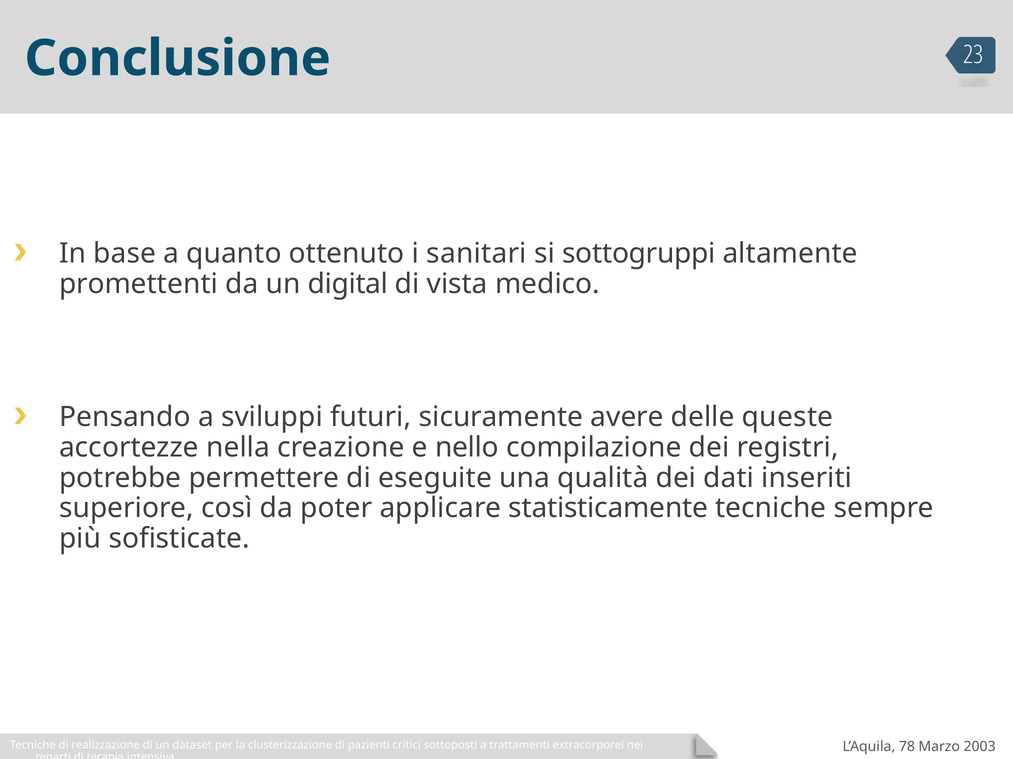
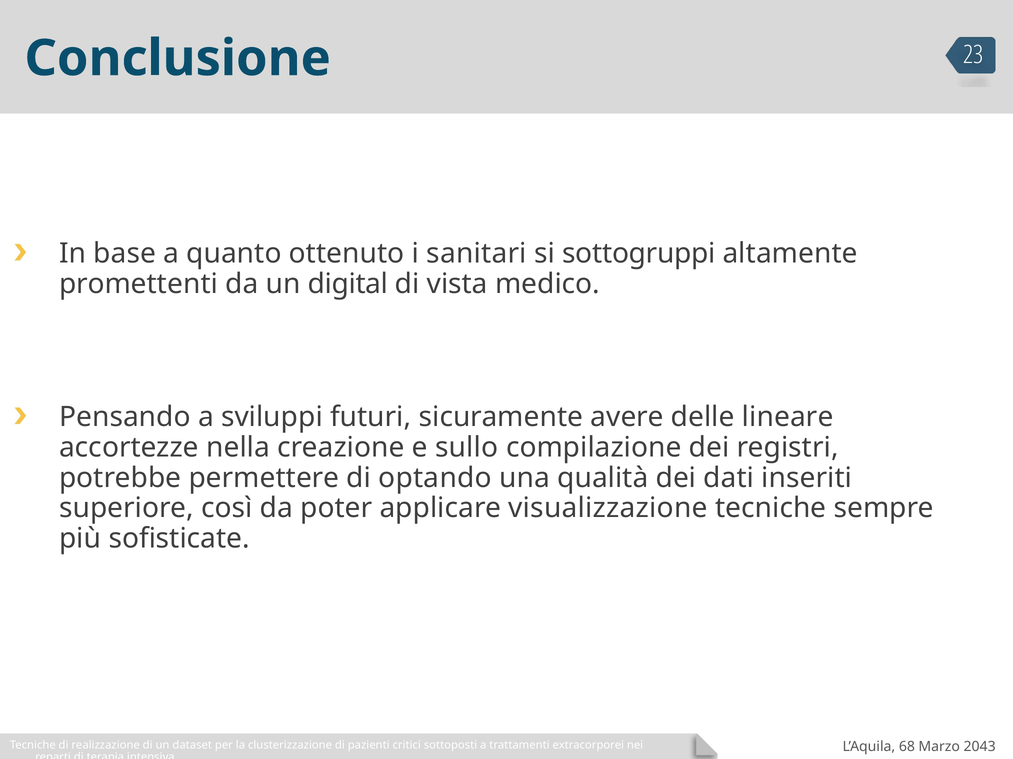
queste: queste -> lineare
nello: nello -> sullo
eseguite: eseguite -> optando
statisticamente: statisticamente -> visualizzazione
78: 78 -> 68
2003: 2003 -> 2043
